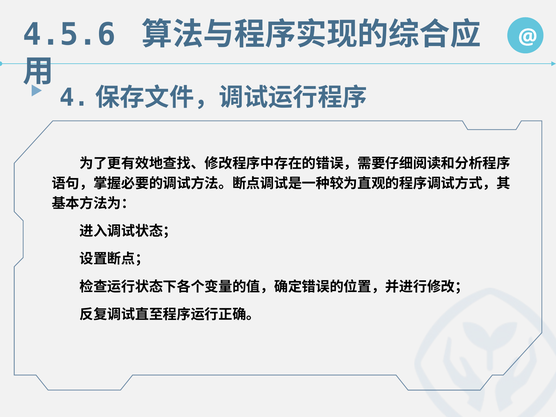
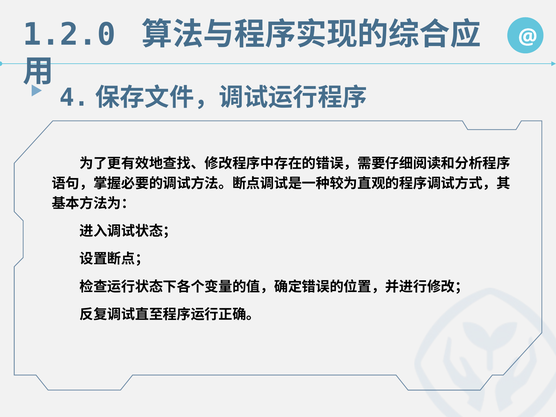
4.5.6: 4.5.6 -> 1.2.0
